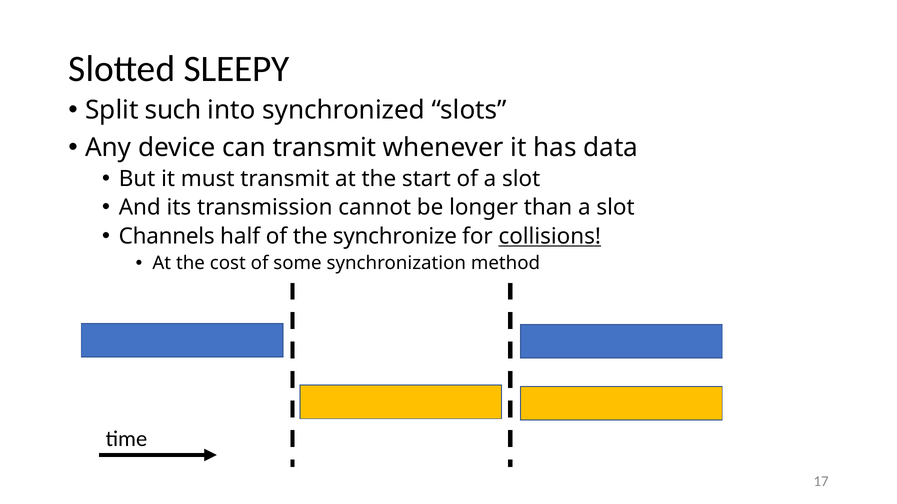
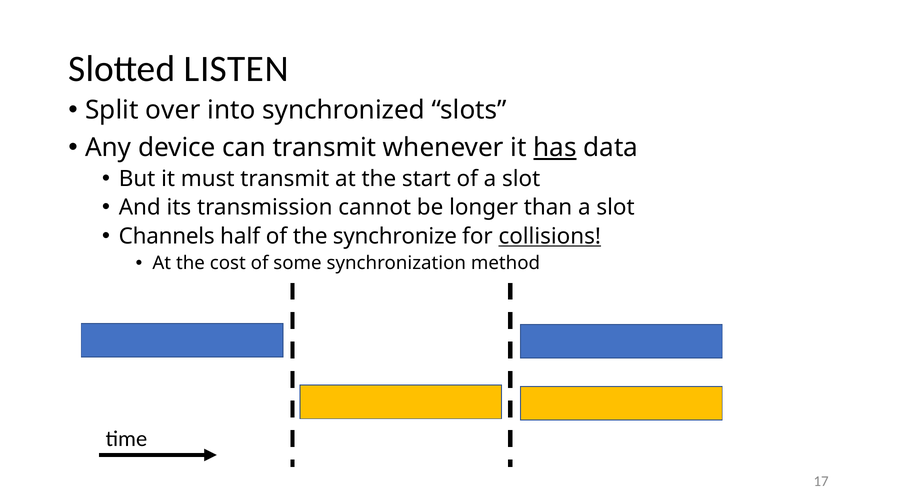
SLEEPY: SLEEPY -> LISTEN
such: such -> over
has underline: none -> present
